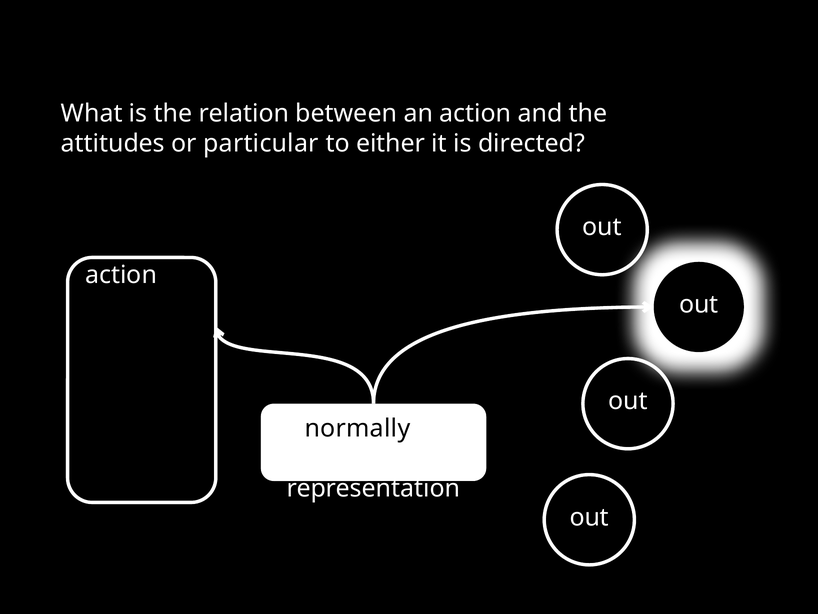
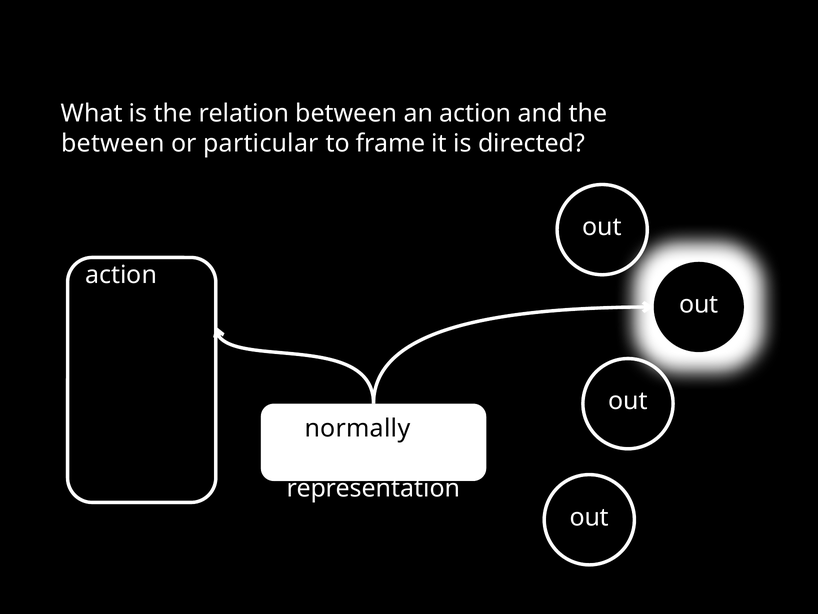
attitudes at (113, 143): attitudes -> between
either: either -> frame
